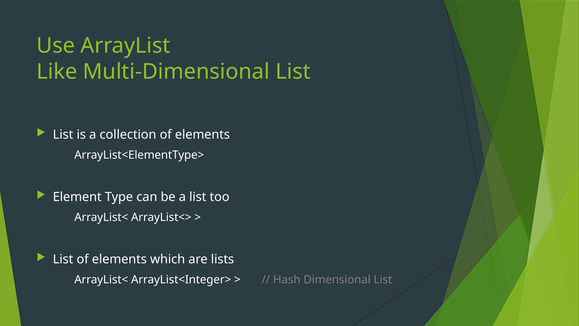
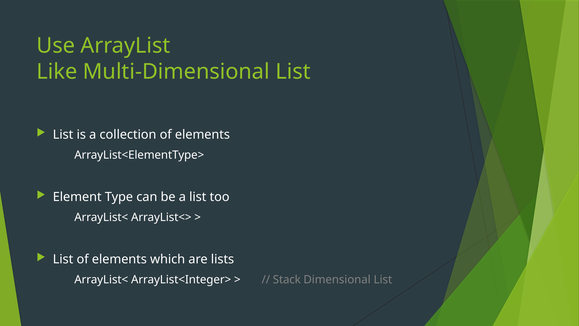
Hash: Hash -> Stack
